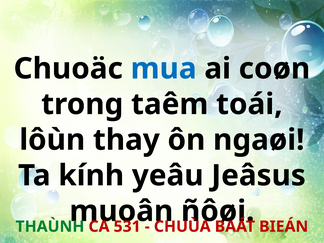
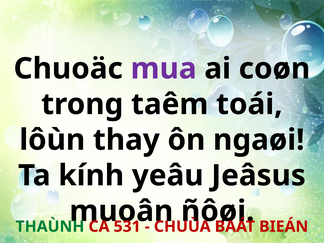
mua colour: blue -> purple
